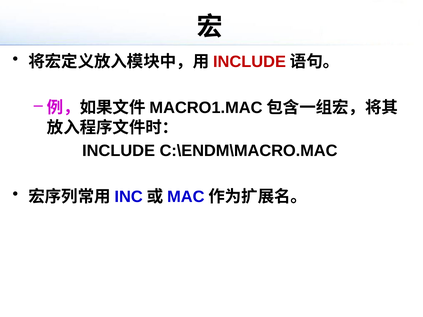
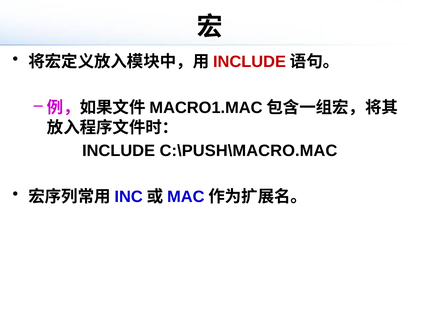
C:\ENDM\MACRO.MAC: C:\ENDM\MACRO.MAC -> C:\PUSH\MACRO.MAC
